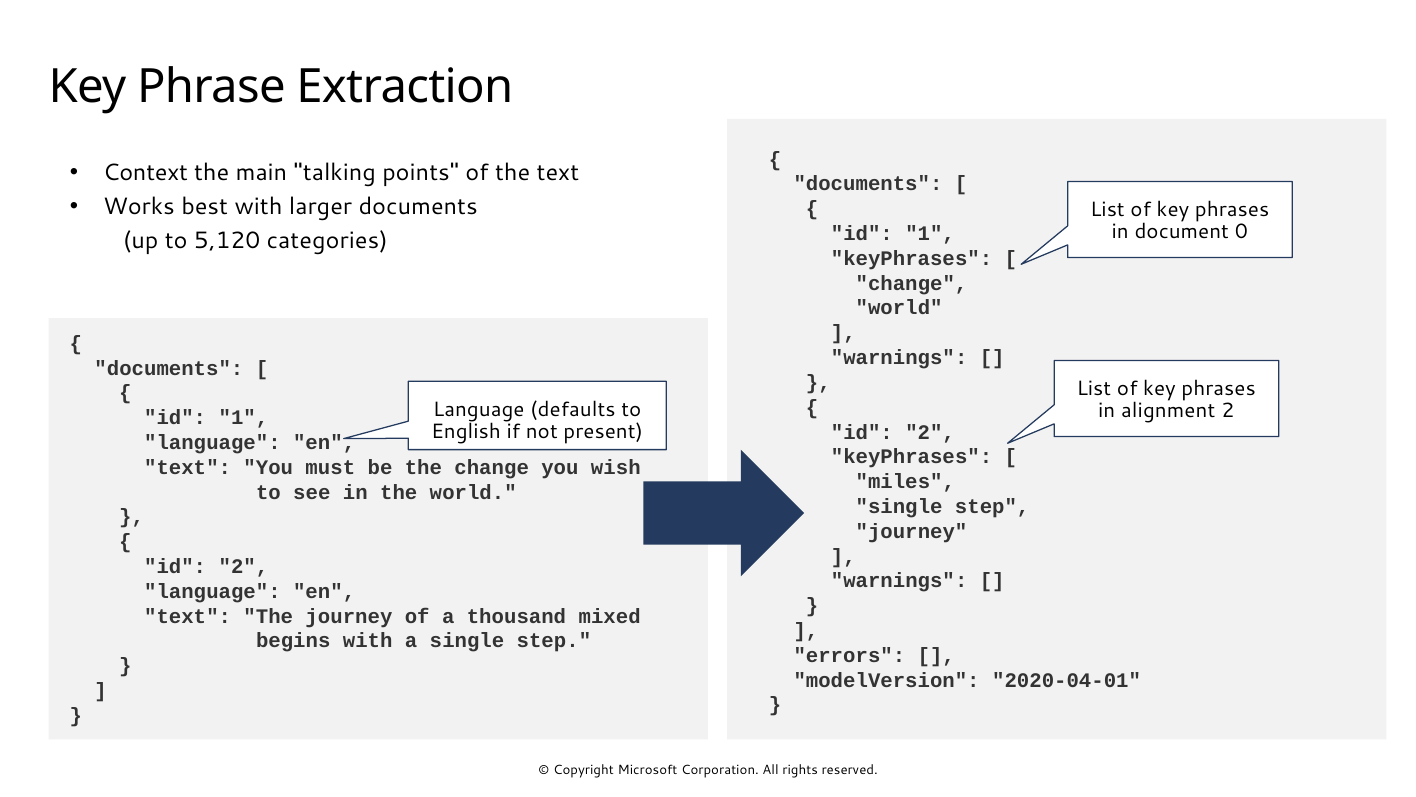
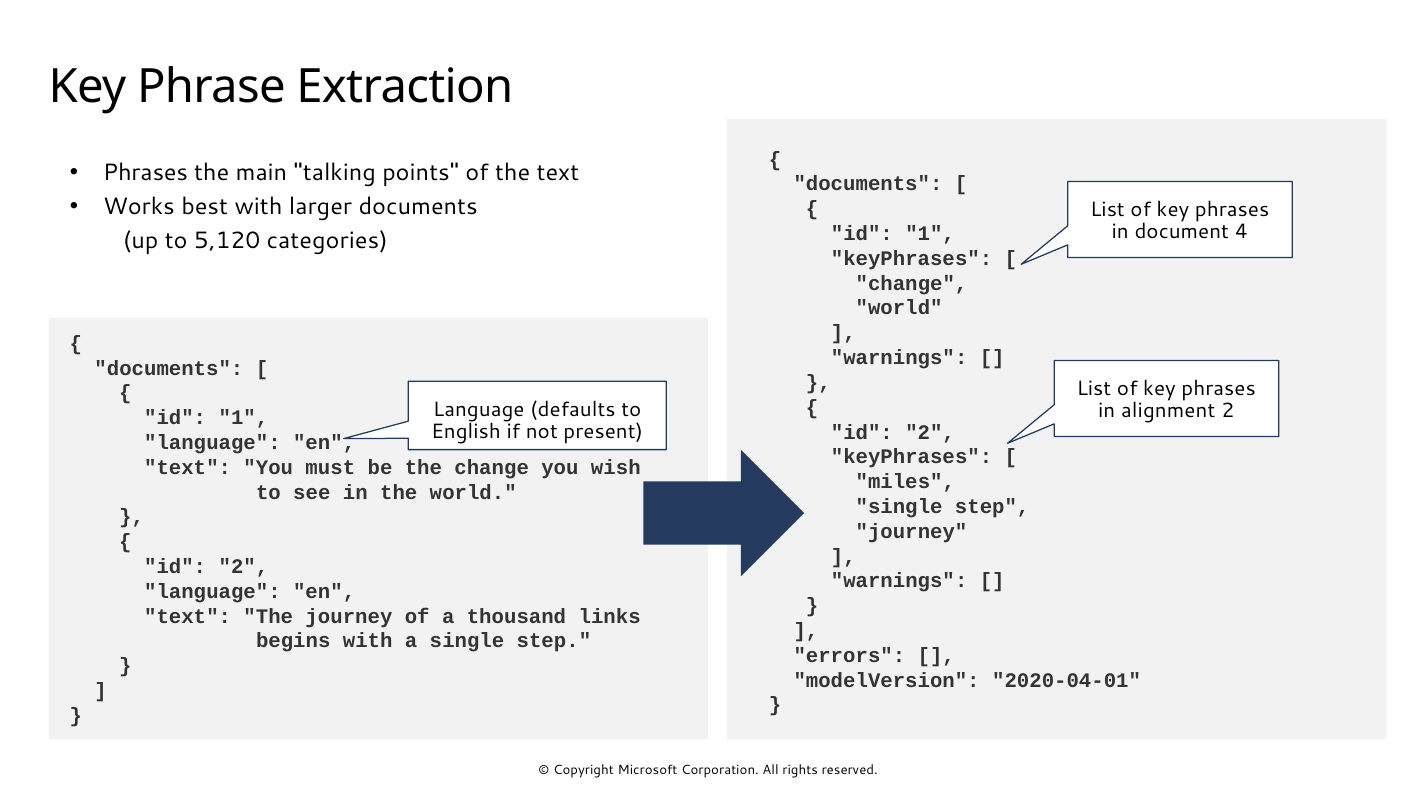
Context at (145, 172): Context -> Phrases
0: 0 -> 4
mixed: mixed -> links
